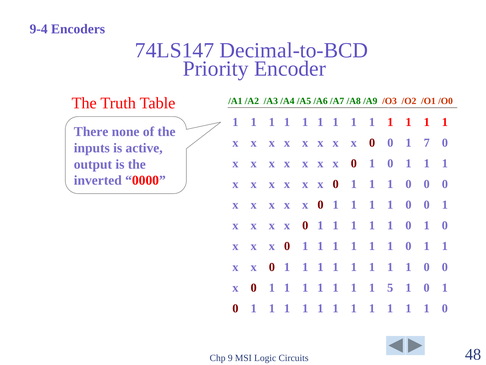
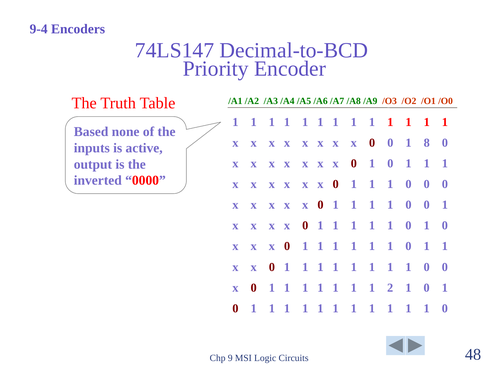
There: There -> Based
7: 7 -> 8
5: 5 -> 2
